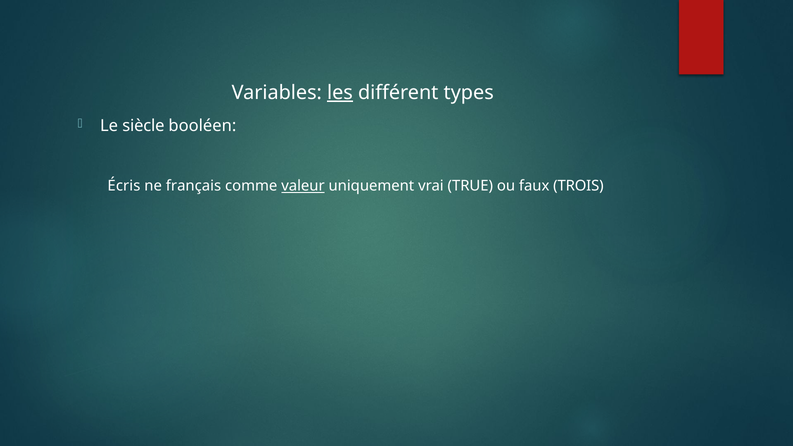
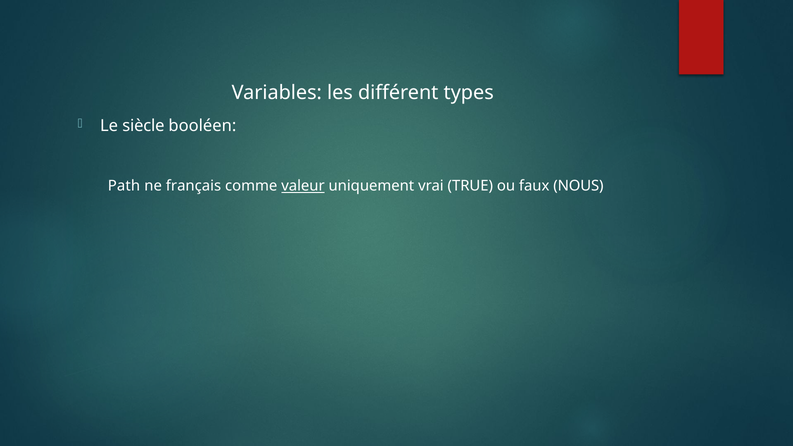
les underline: present -> none
Écris: Écris -> Path
TROIS: TROIS -> NOUS
